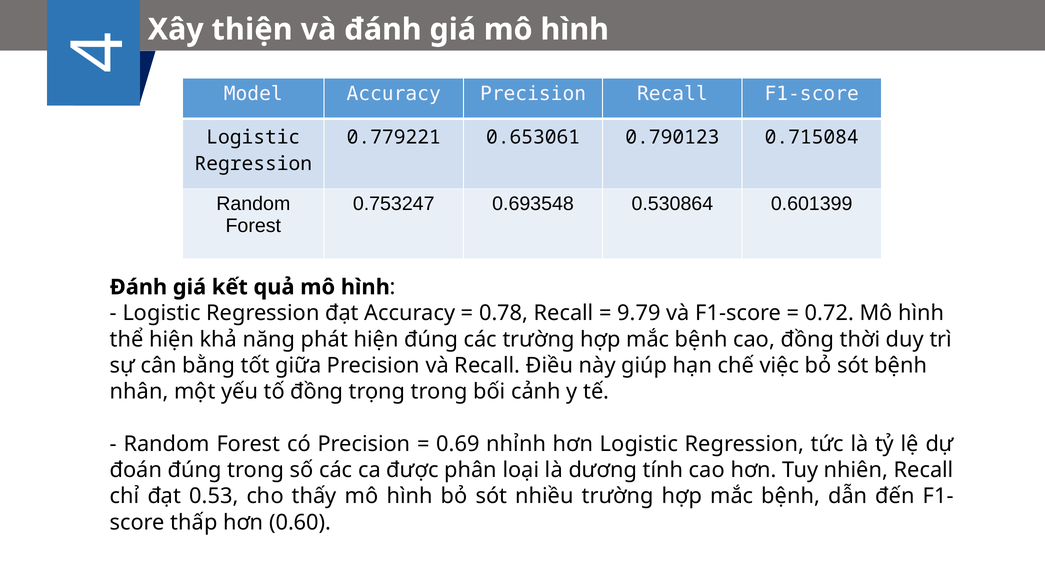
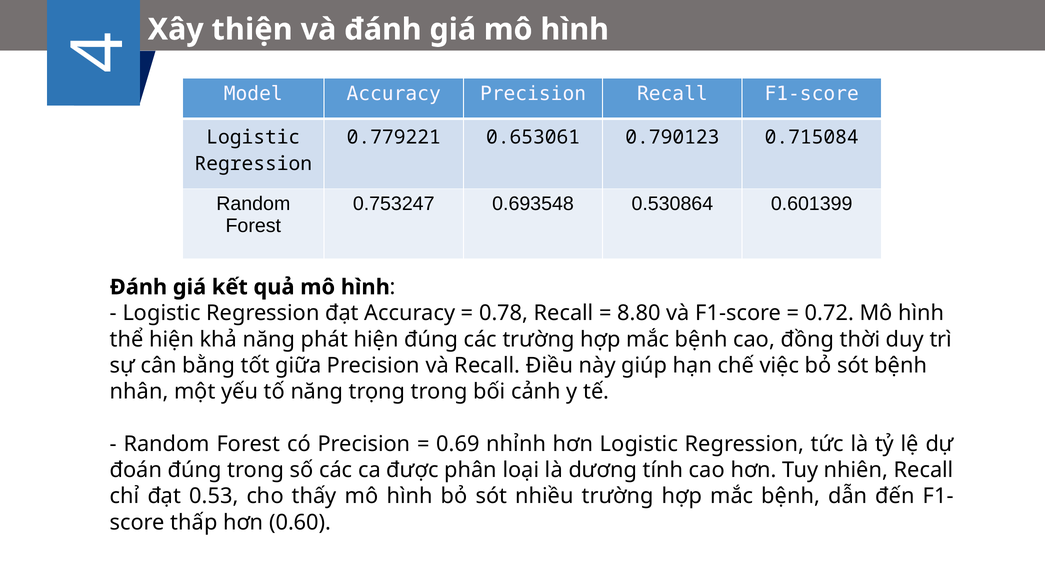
9.79: 9.79 -> 8.80
tố đồng: đồng -> năng
